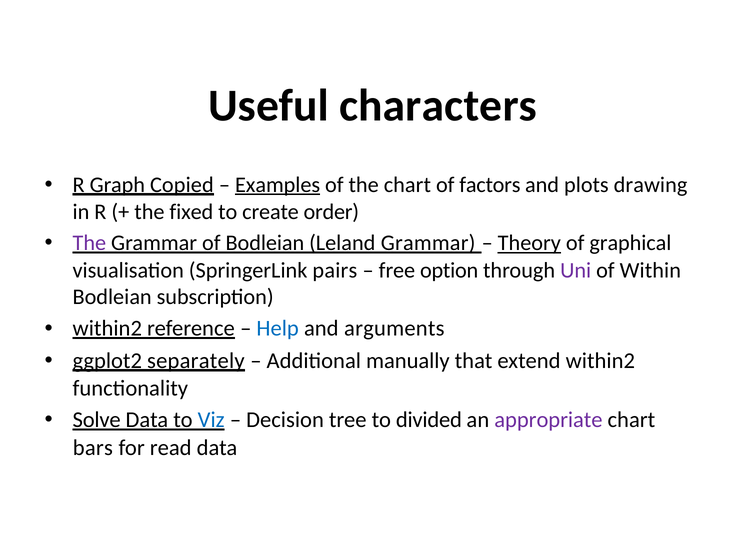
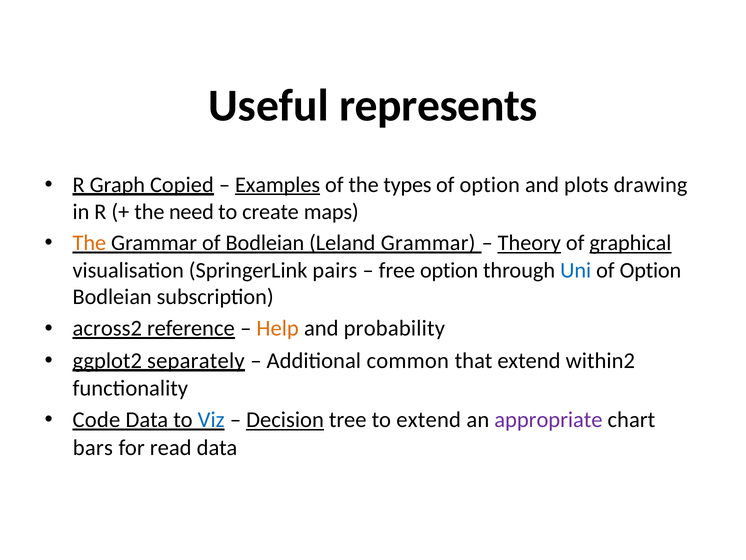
characters: characters -> represents
the chart: chart -> types
factors at (490, 185): factors -> option
fixed: fixed -> need
order: order -> maps
The at (89, 243) colour: purple -> orange
graphical underline: none -> present
Uni colour: purple -> blue
Within at (650, 270): Within -> Option
within2 at (107, 328): within2 -> across2
Help colour: blue -> orange
arguments: arguments -> probability
manually: manually -> common
Solve: Solve -> Code
Decision underline: none -> present
to divided: divided -> extend
